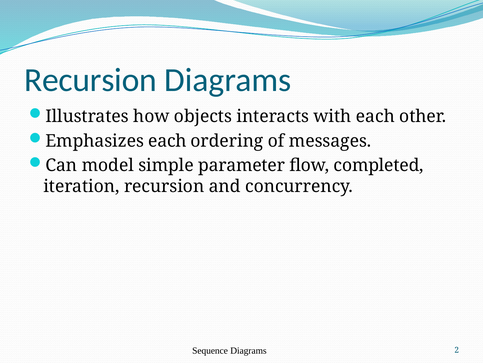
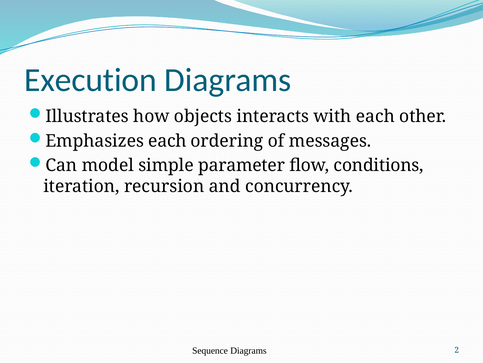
Recursion at (91, 80): Recursion -> Execution
completed: completed -> conditions
